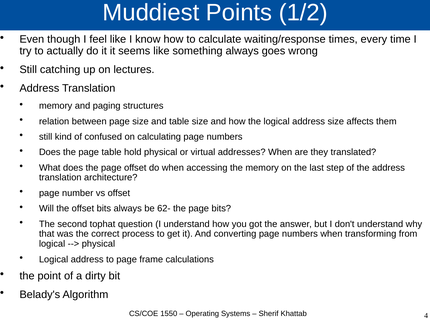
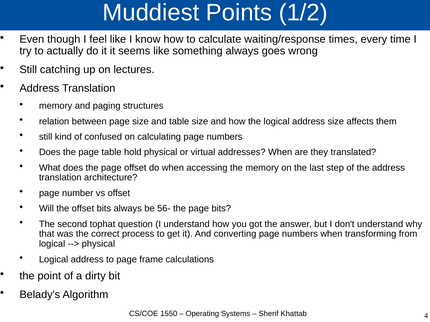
62-: 62- -> 56-
